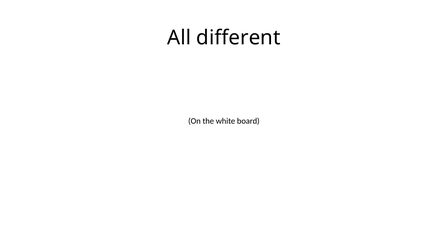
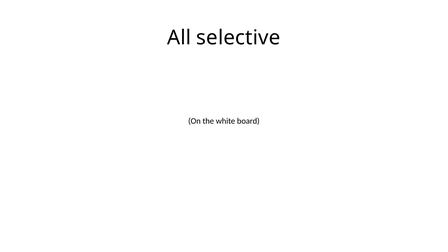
different: different -> selective
